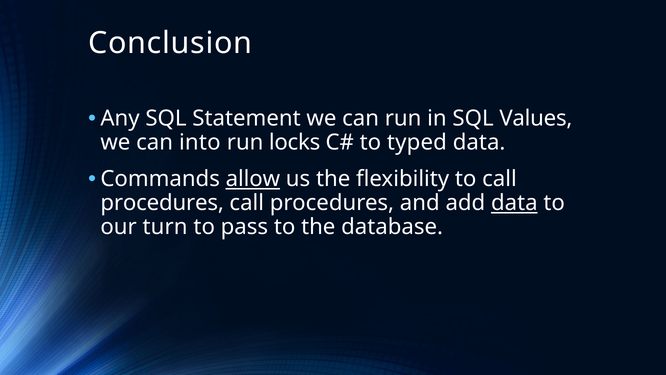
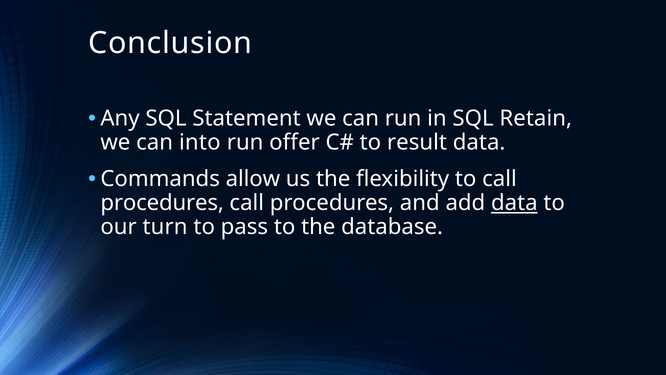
Values: Values -> Retain
locks: locks -> offer
typed: typed -> result
allow underline: present -> none
